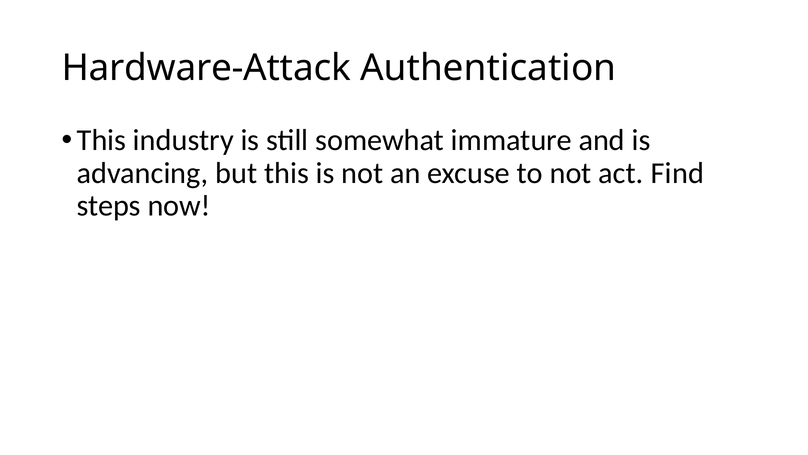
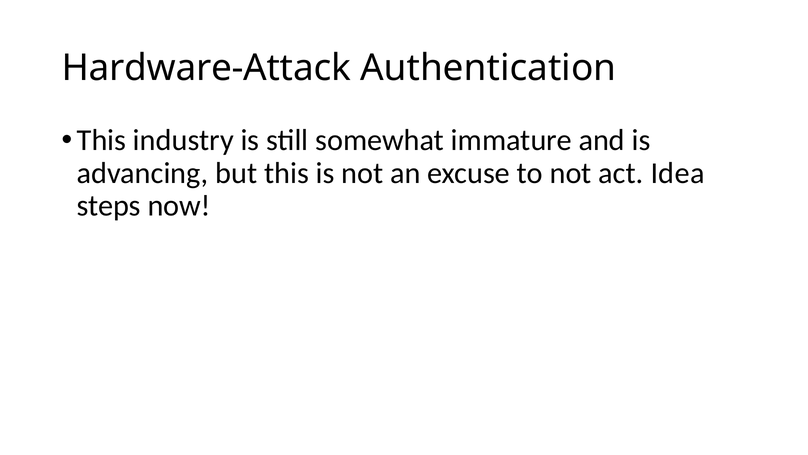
Find: Find -> Idea
